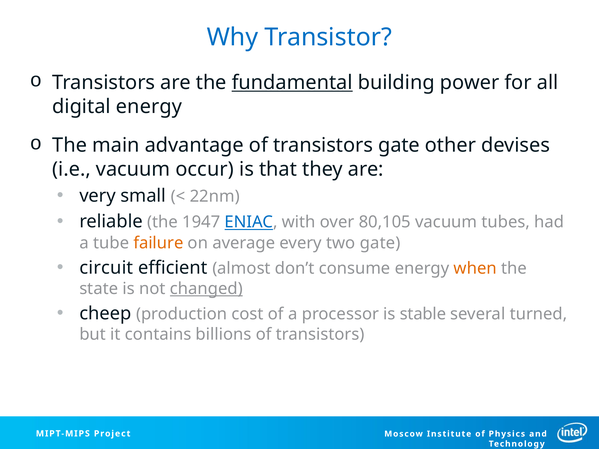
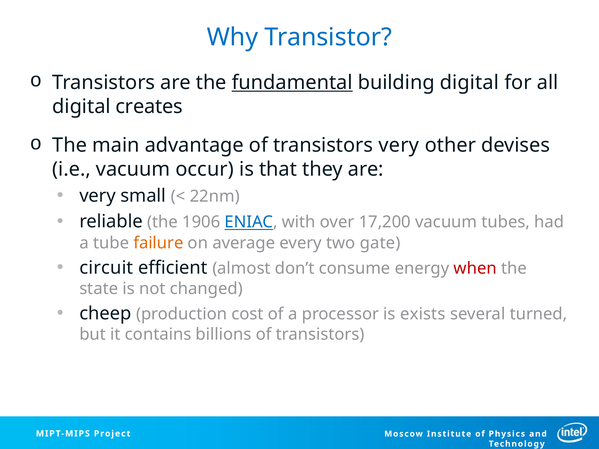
building power: power -> digital
digital energy: energy -> creates
transistors gate: gate -> very
1947: 1947 -> 1906
80,105: 80,105 -> 17,200
when colour: orange -> red
changed underline: present -> none
stable: stable -> exists
